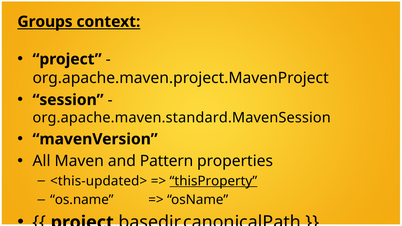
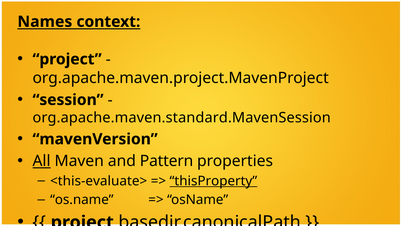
Groups: Groups -> Names
All underline: none -> present
<this-updated>: <this-updated> -> <this-evaluate>
